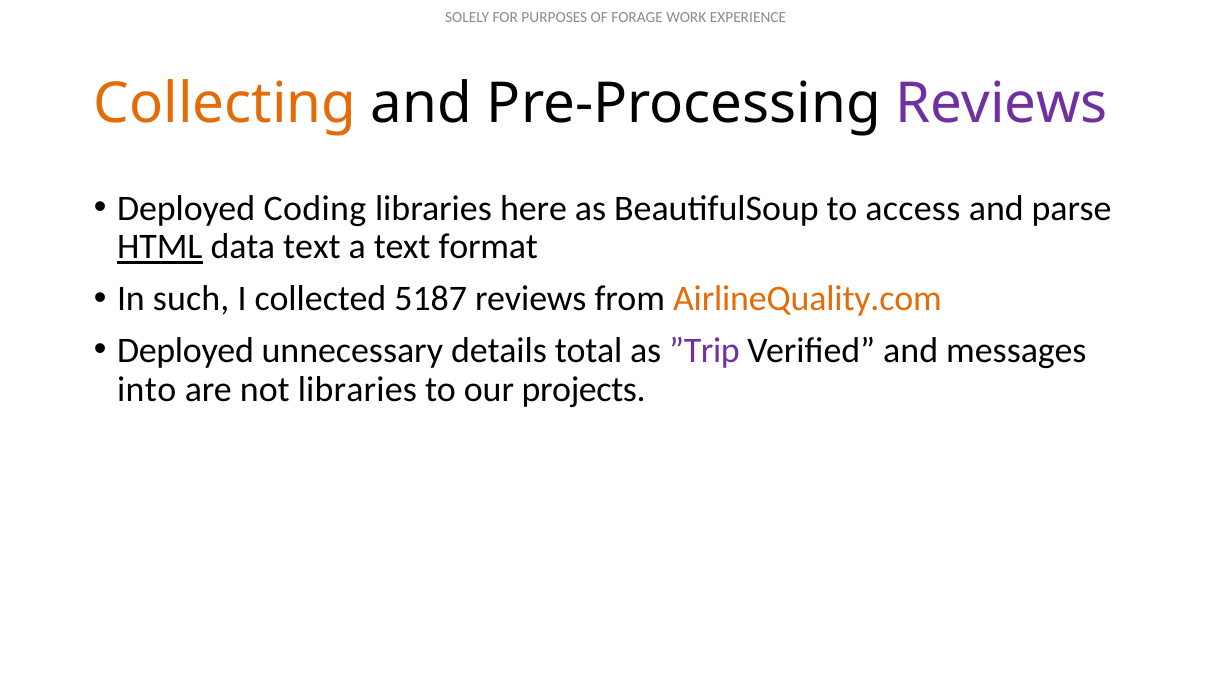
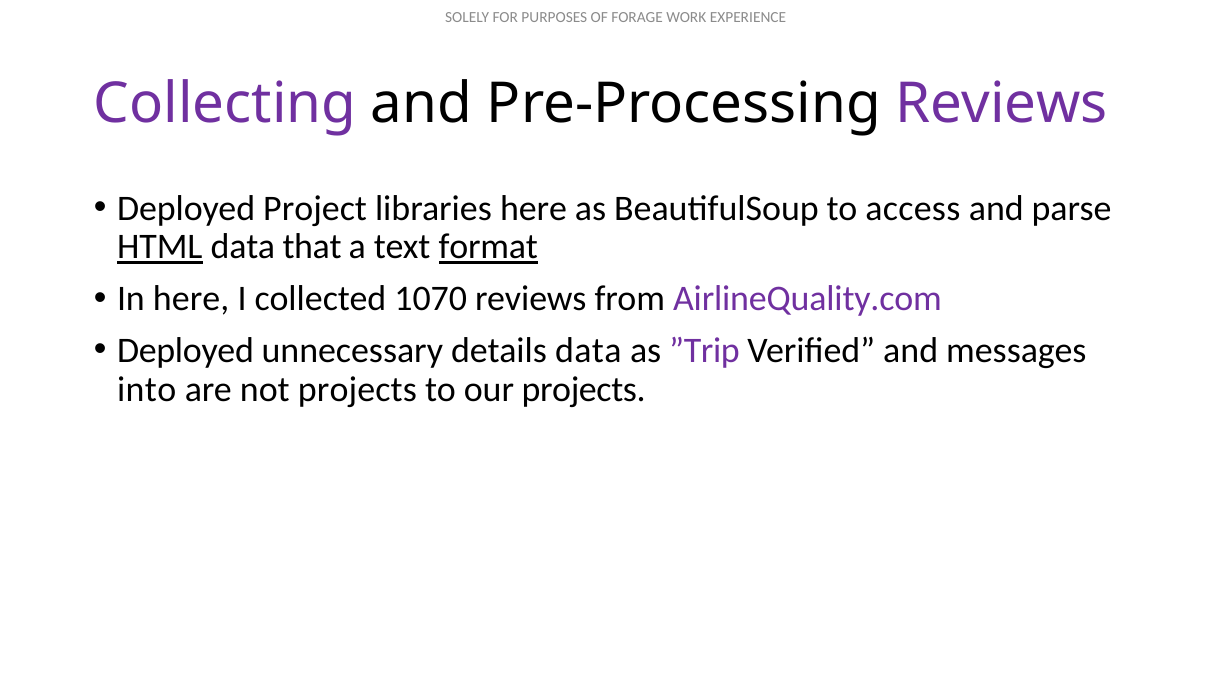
Collecting colour: orange -> purple
Coding: Coding -> Project
data text: text -> that
format underline: none -> present
In such: such -> here
5187: 5187 -> 1070
AirlineQuality.com colour: orange -> purple
details total: total -> data
not libraries: libraries -> projects
